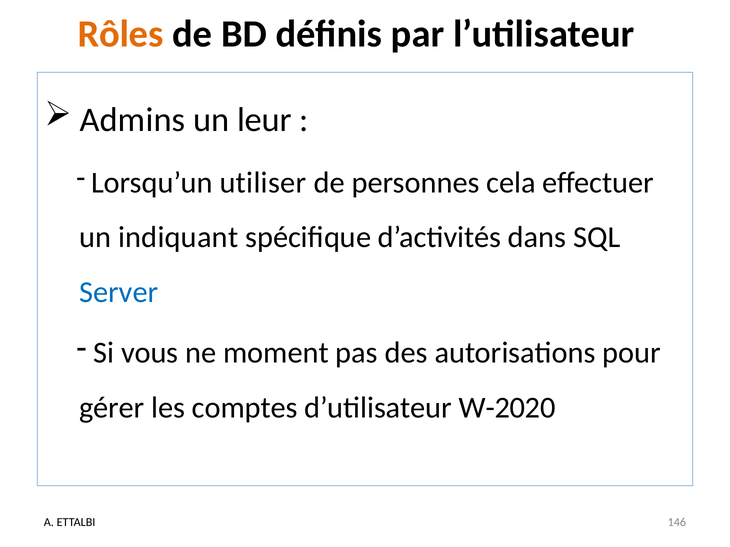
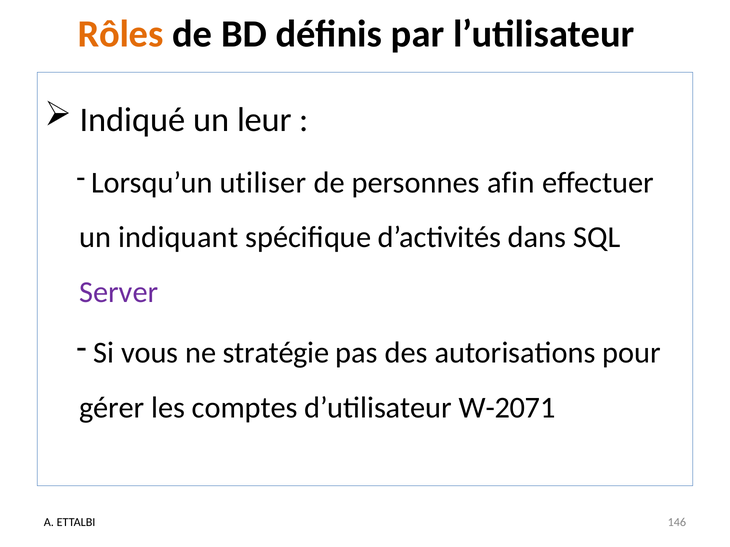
Admins: Admins -> Indiqué
cela: cela -> afin
Server colour: blue -> purple
moment: moment -> stratégie
W-2020: W-2020 -> W-2071
